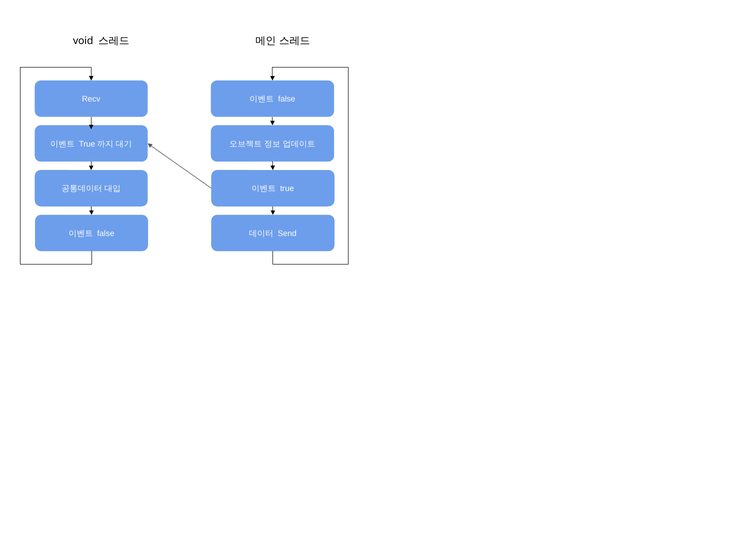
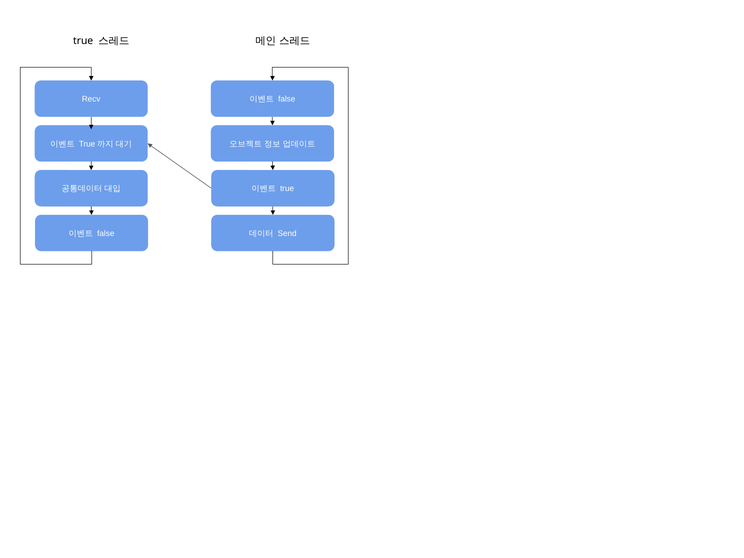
void at (83, 41): void -> true
